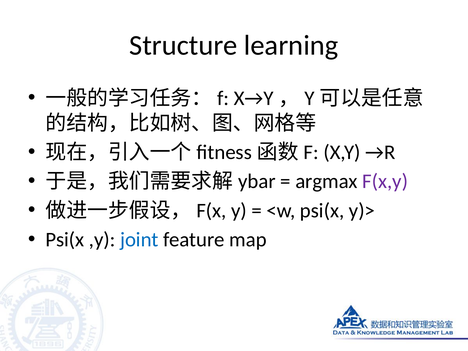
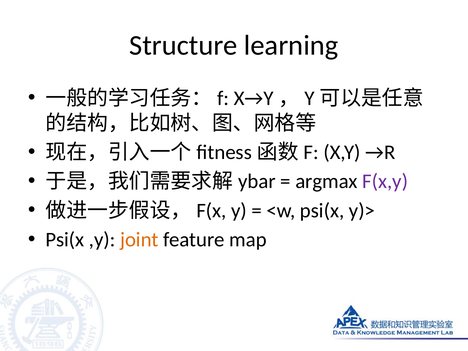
joint colour: blue -> orange
